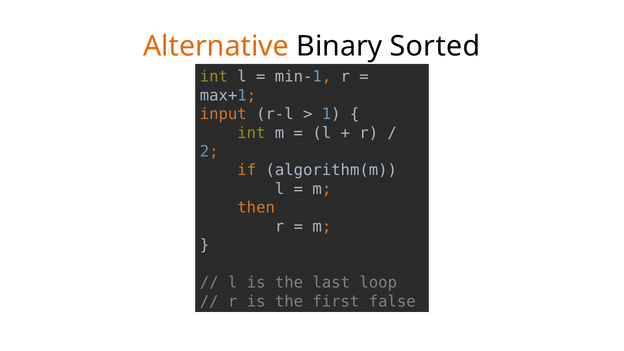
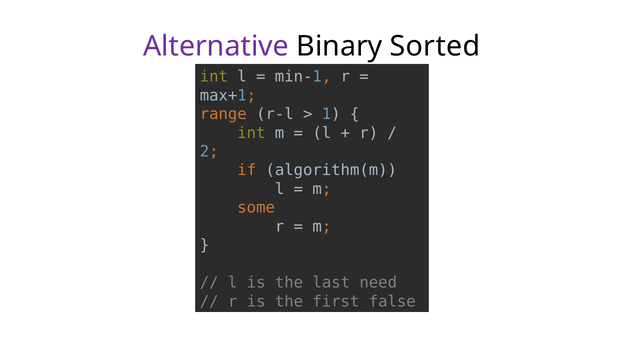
Alternative colour: orange -> purple
input: input -> range
then: then -> some
loop: loop -> need
